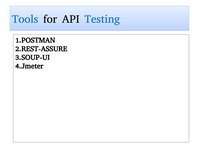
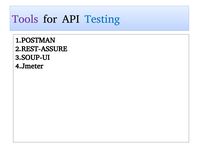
Tools colour: blue -> purple
